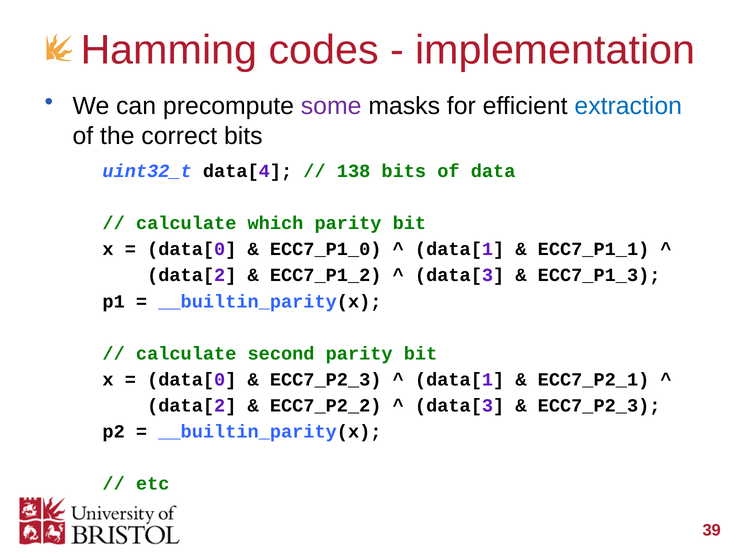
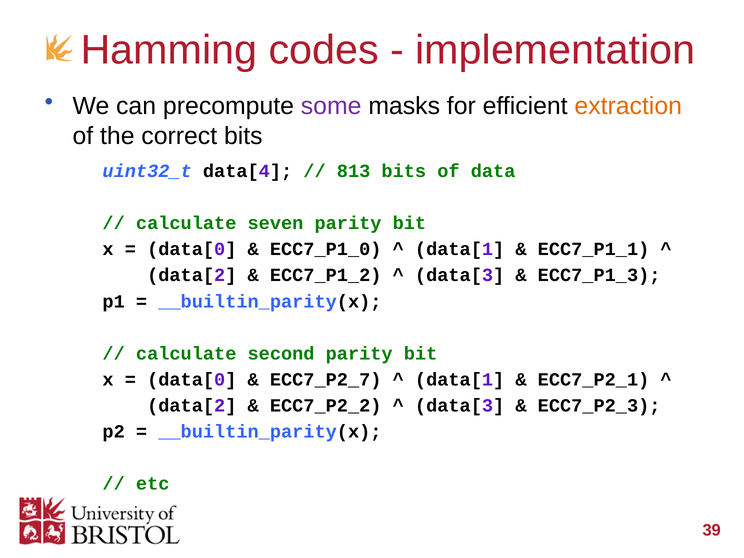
extraction colour: blue -> orange
138: 138 -> 813
which: which -> seven
ECC7_P2_3 at (326, 379): ECC7_P2_3 -> ECC7_P2_7
